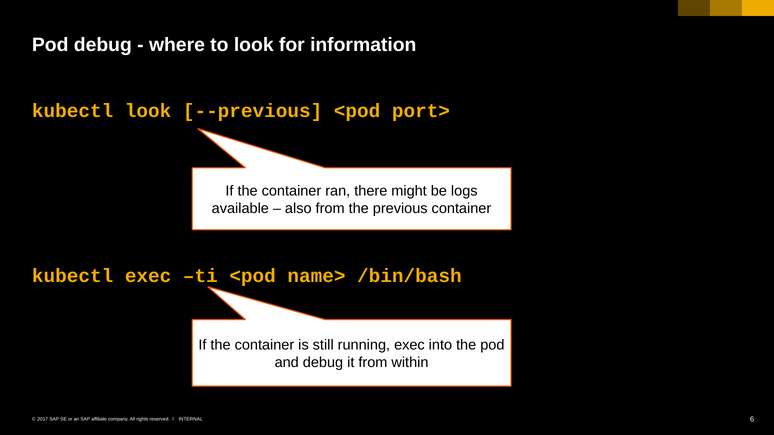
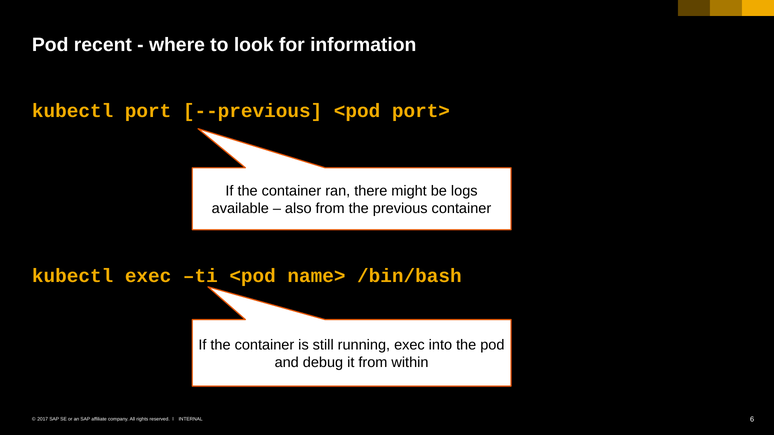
Pod debug: debug -> recent
kubectl look: look -> port
